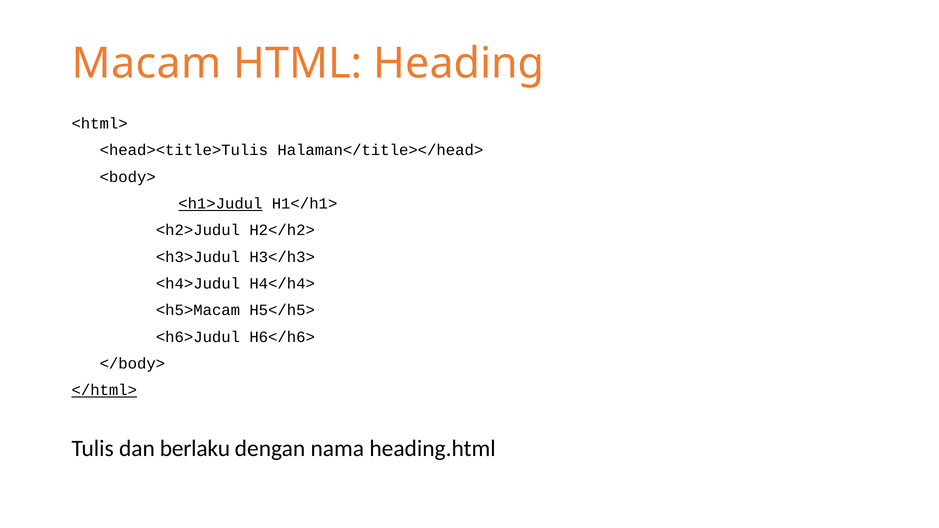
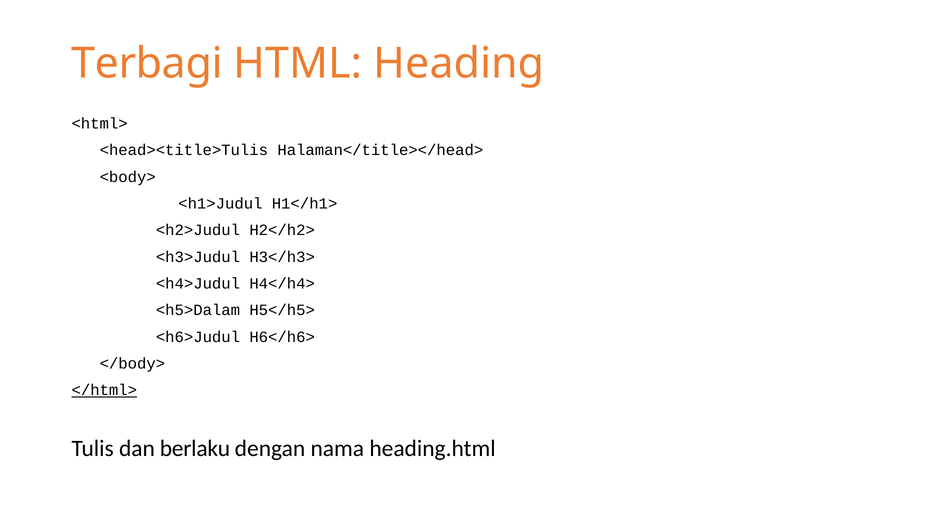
Macam: Macam -> Terbagi
<h1>Judul underline: present -> none
<h5>Macam: <h5>Macam -> <h5>Dalam
